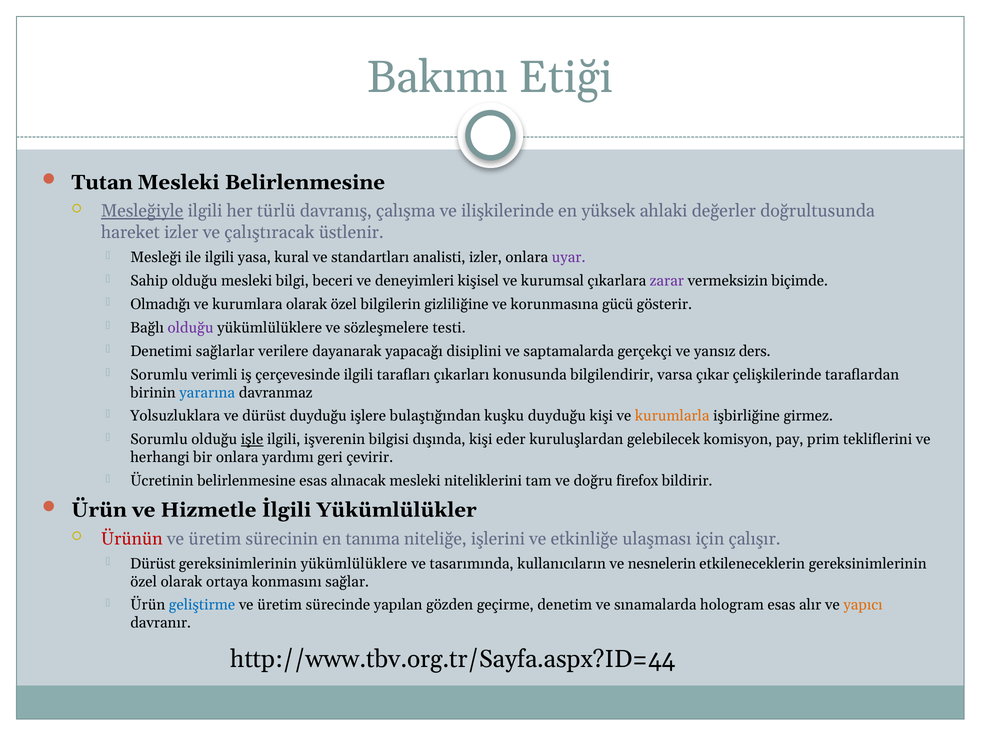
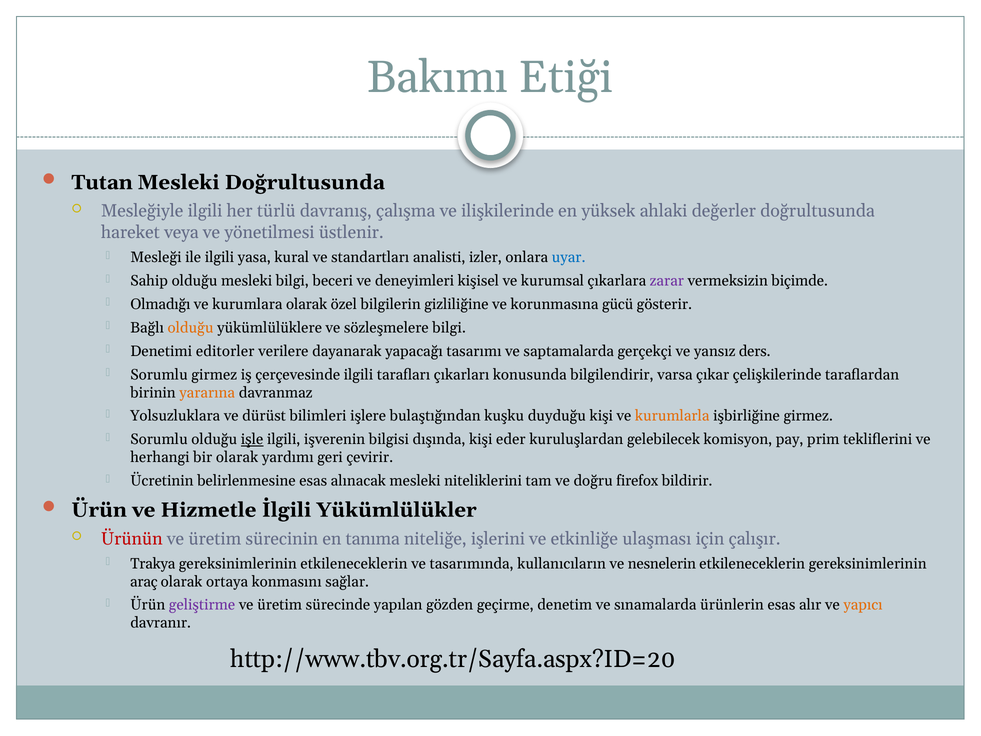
Mesleki Belirlenmesine: Belirlenmesine -> Doğrultusunda
Mesleğiyle underline: present -> none
hareket izler: izler -> veya
çalıştıracak: çalıştıracak -> yönetilmesi
uyar colour: purple -> blue
olduğu at (191, 328) colour: purple -> orange
sözleşmelere testi: testi -> bilgi
sağlarlar: sağlarlar -> editorler
disiplini: disiplini -> tasarımı
Sorumlu verimli: verimli -> girmez
yararına colour: blue -> orange
dürüst duyduğu: duyduğu -> bilimleri
bir onlara: onlara -> olarak
Dürüst at (153, 563): Dürüst -> Trakya
gereksinimlerinin yükümlülüklere: yükümlülüklere -> etkileneceklerin
özel at (144, 581): özel -> araç
geliştirme colour: blue -> purple
hologram: hologram -> ürünlerin
http://www.tbv.org.tr/Sayfa.aspx?ID=44: http://www.tbv.org.tr/Sayfa.aspx?ID=44 -> http://www.tbv.org.tr/Sayfa.aspx?ID=20
